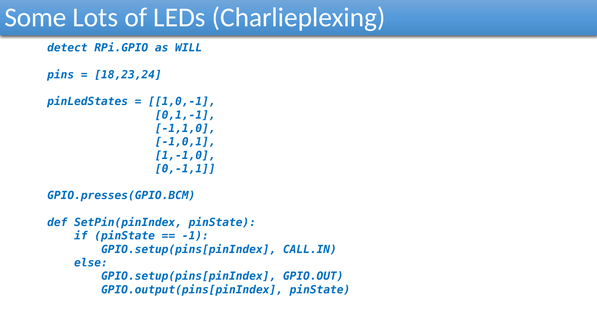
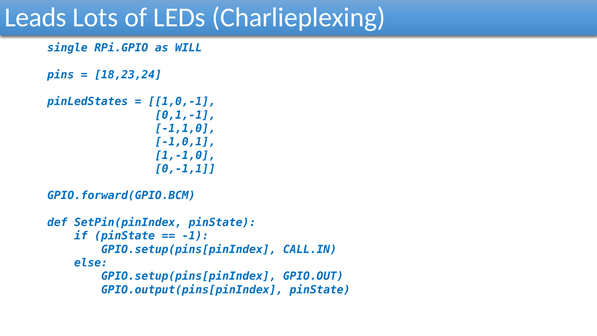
Some: Some -> Leads
detect: detect -> single
GPIO.presses(GPIO.BCM: GPIO.presses(GPIO.BCM -> GPIO.forward(GPIO.BCM
